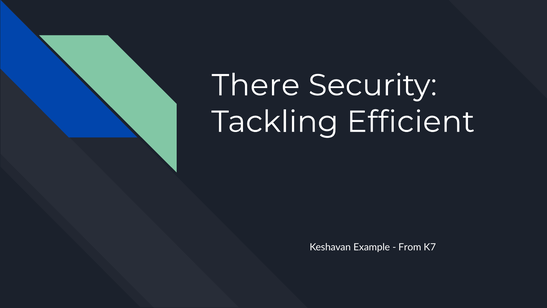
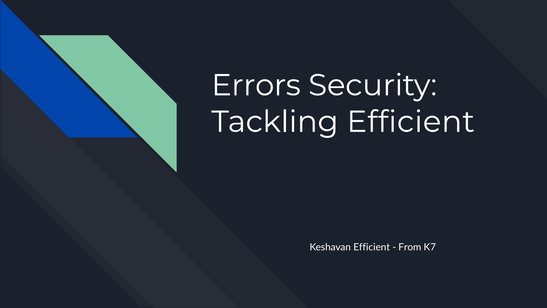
There: There -> Errors
Keshavan Example: Example -> Efficient
